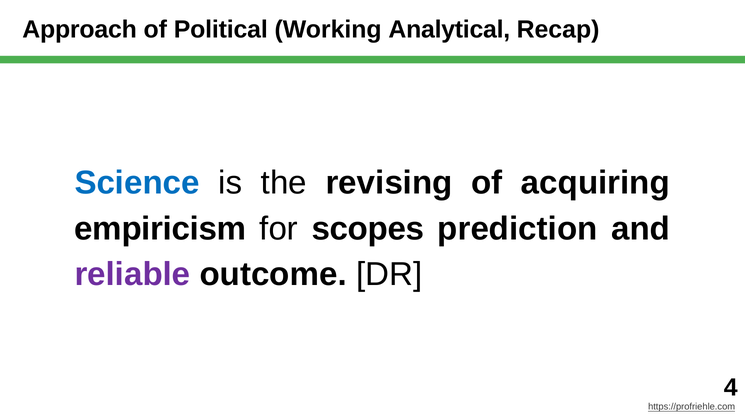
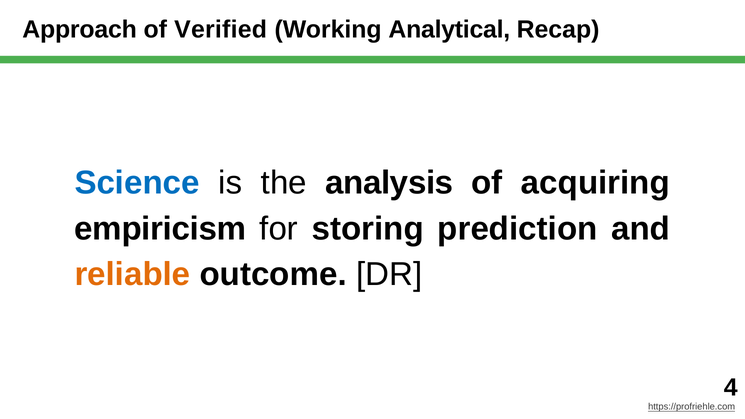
Political: Political -> Verified
revising: revising -> analysis
scopes: scopes -> storing
reliable colour: purple -> orange
